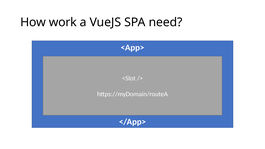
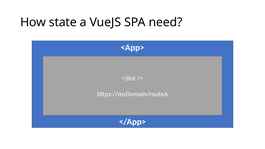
work: work -> state
